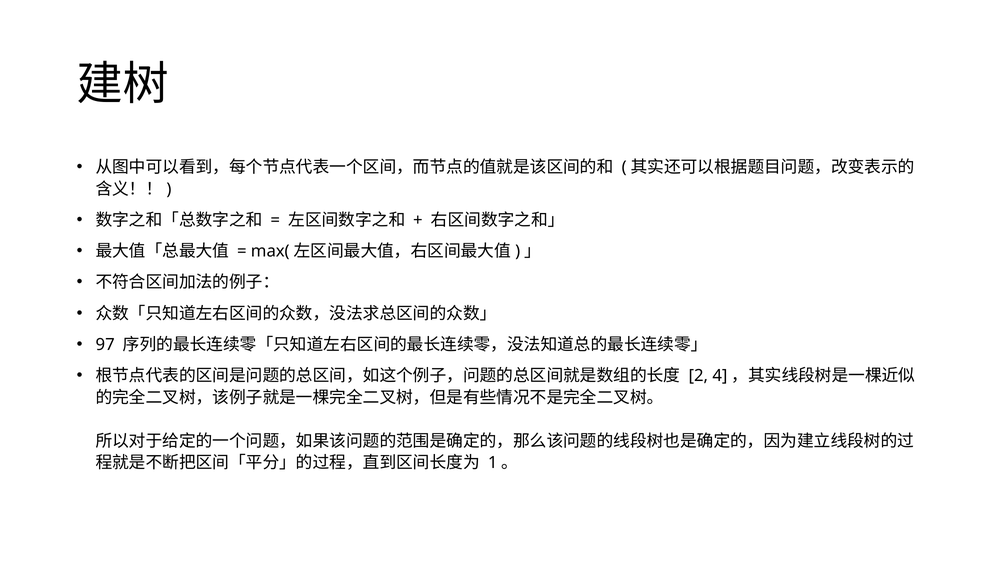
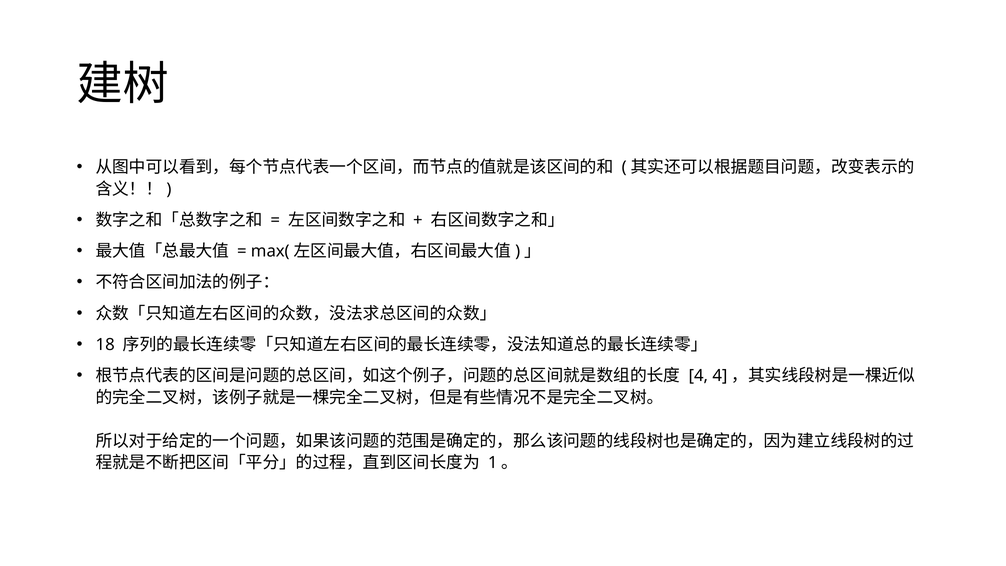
97: 97 -> 18
2: 2 -> 4
